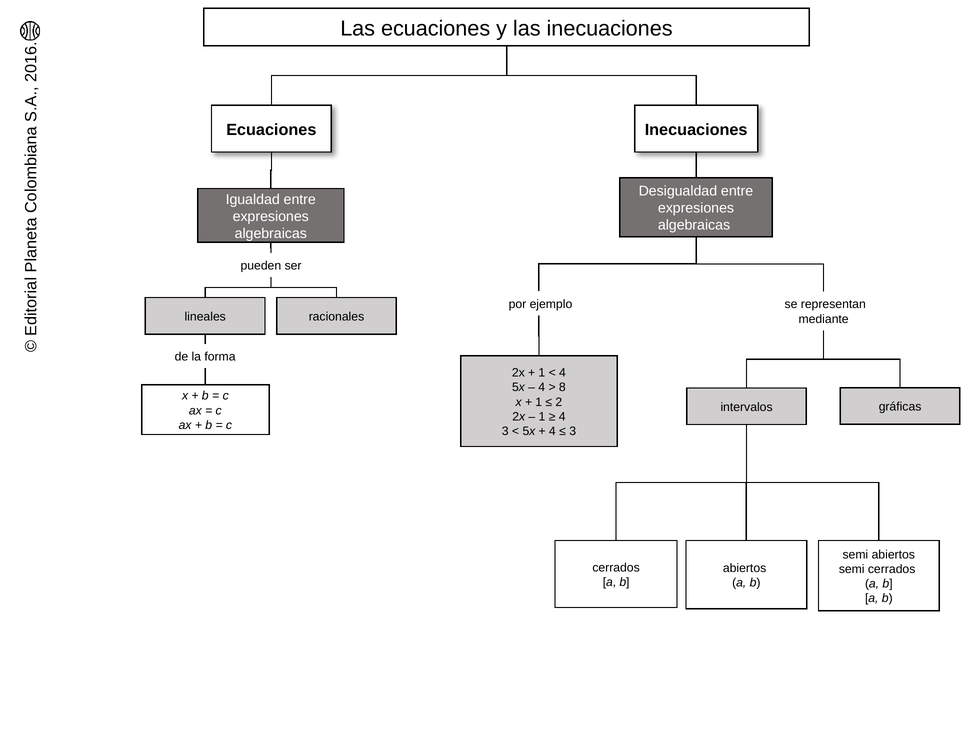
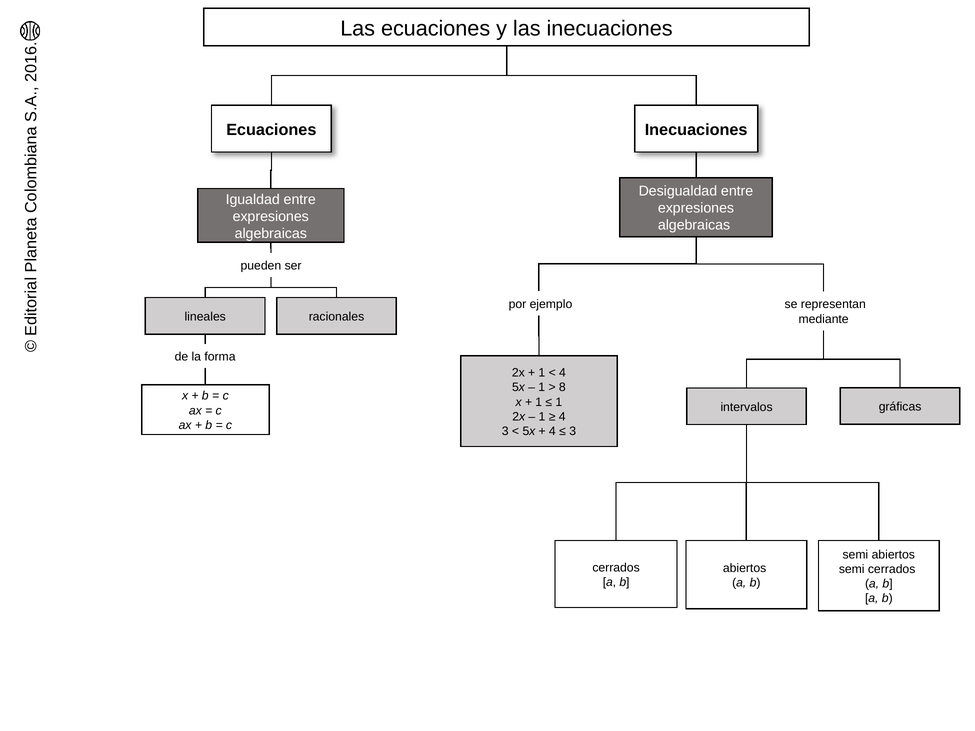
4 at (542, 387): 4 -> 1
2 at (559, 402): 2 -> 1
